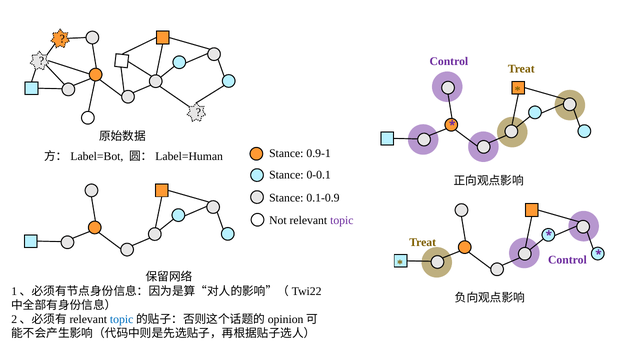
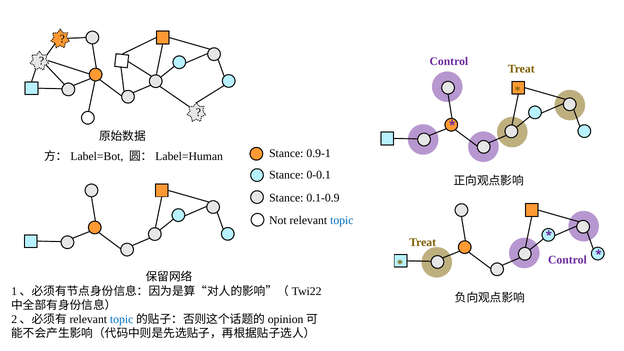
topic at (342, 221) colour: purple -> blue
